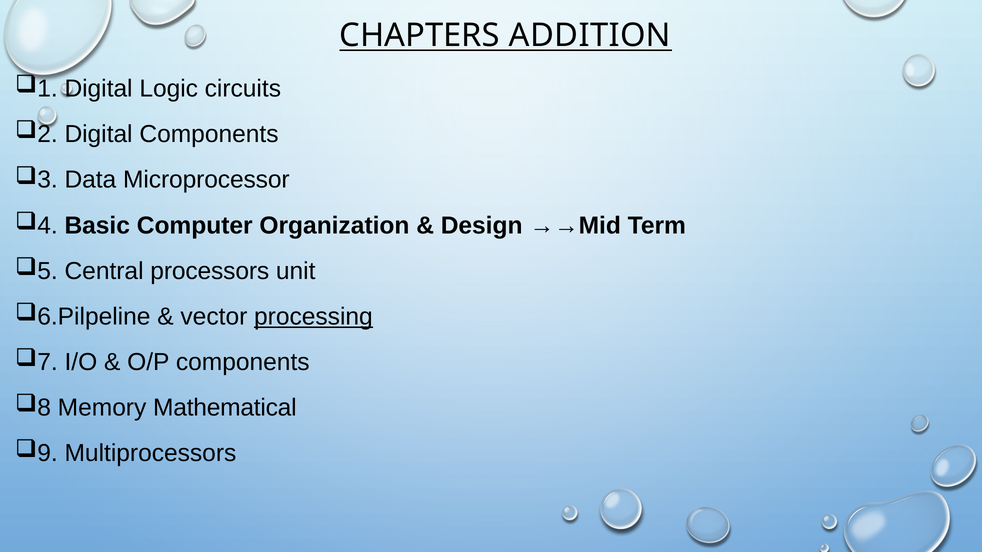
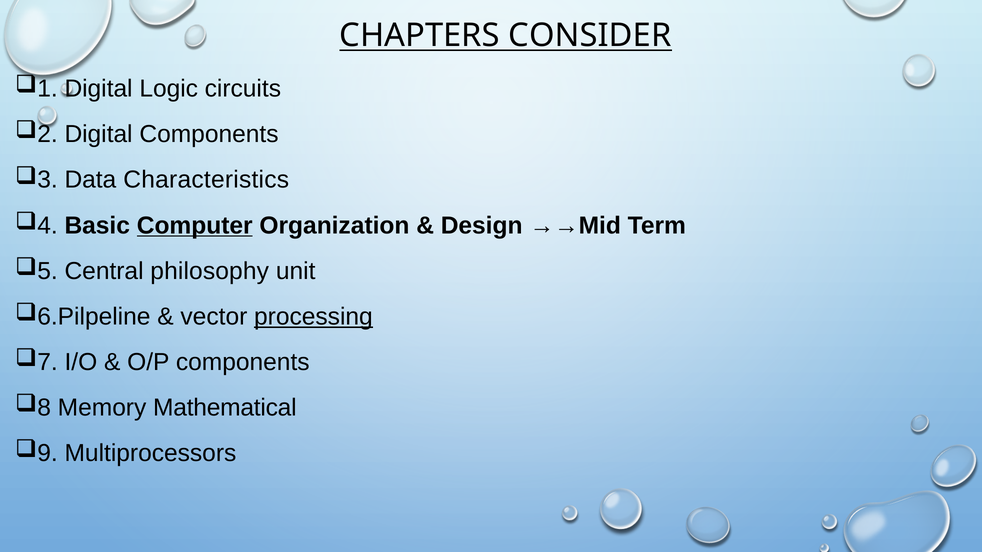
ADDITION: ADDITION -> CONSIDER
Microprocessor: Microprocessor -> Characteristics
Computer underline: none -> present
processors: processors -> philosophy
